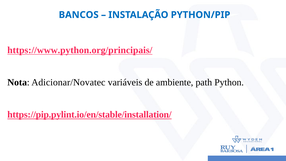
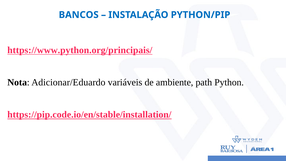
Adicionar/Novatec: Adicionar/Novatec -> Adicionar/Eduardo
https://pip.pylint.io/en/stable/installation/: https://pip.pylint.io/en/stable/installation/ -> https://pip.code.io/en/stable/installation/
